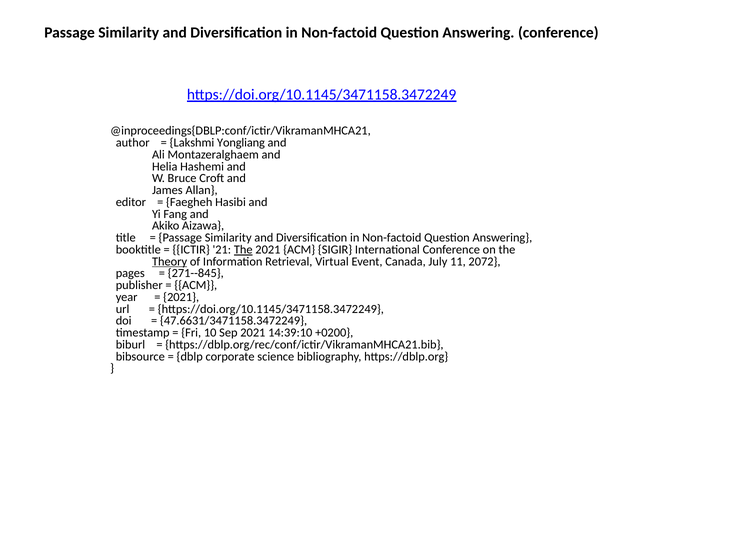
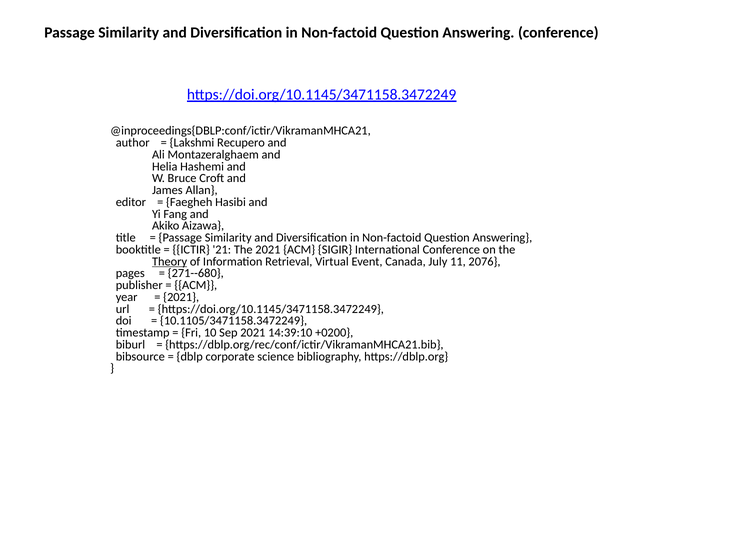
Yongliang: Yongliang -> Recupero
The at (243, 250) underline: present -> none
2072: 2072 -> 2076
271--845: 271--845 -> 271--680
47.6631/3471158.3472249: 47.6631/3471158.3472249 -> 10.1105/3471158.3472249
